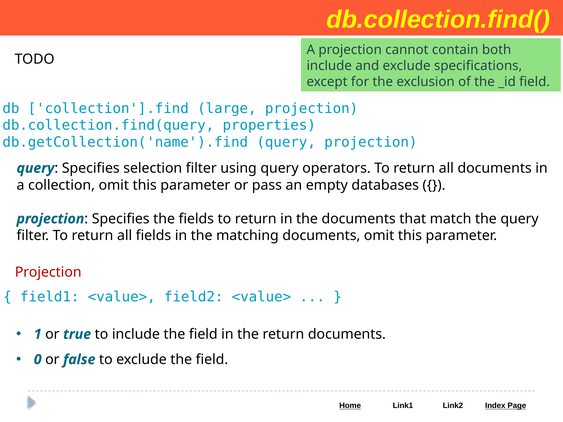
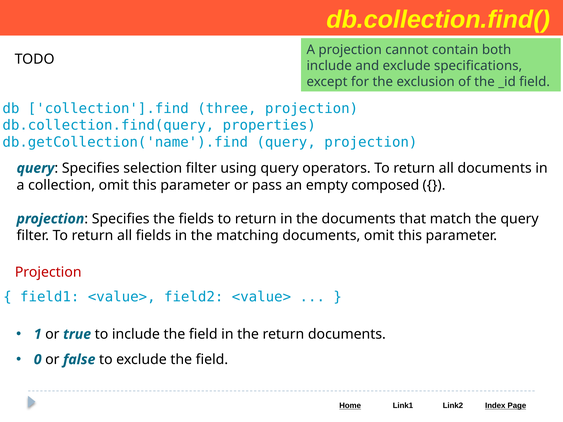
large: large -> three
databases: databases -> composed
